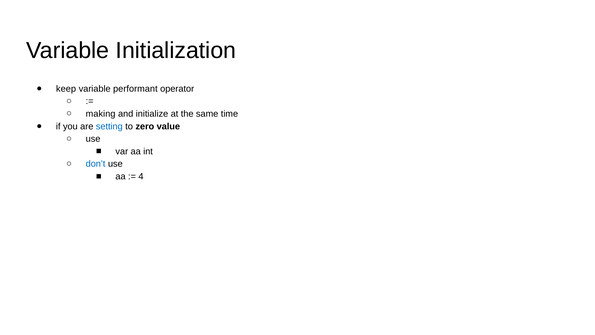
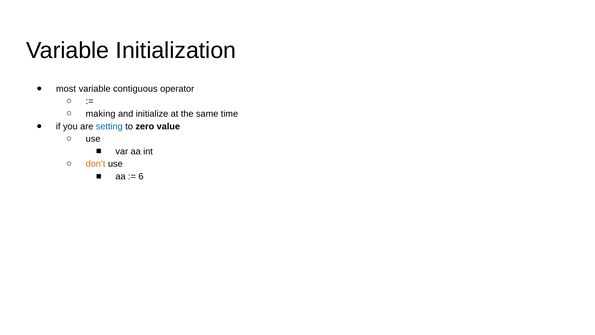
keep: keep -> most
performant: performant -> contiguous
don’t colour: blue -> orange
4: 4 -> 6
